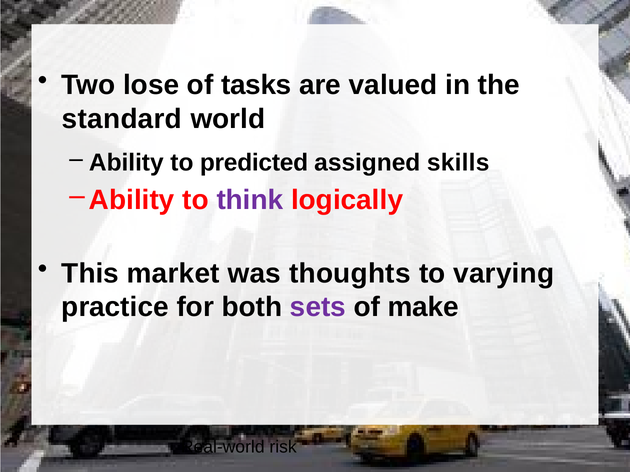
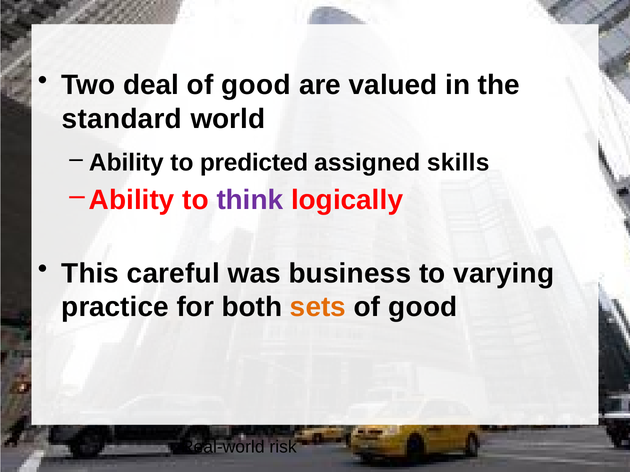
lose: lose -> deal
tasks at (256, 85): tasks -> good
market: market -> careful
thoughts: thoughts -> business
sets colour: purple -> orange
make at (423, 308): make -> good
